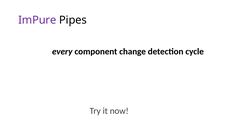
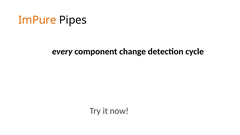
ImPure colour: purple -> orange
